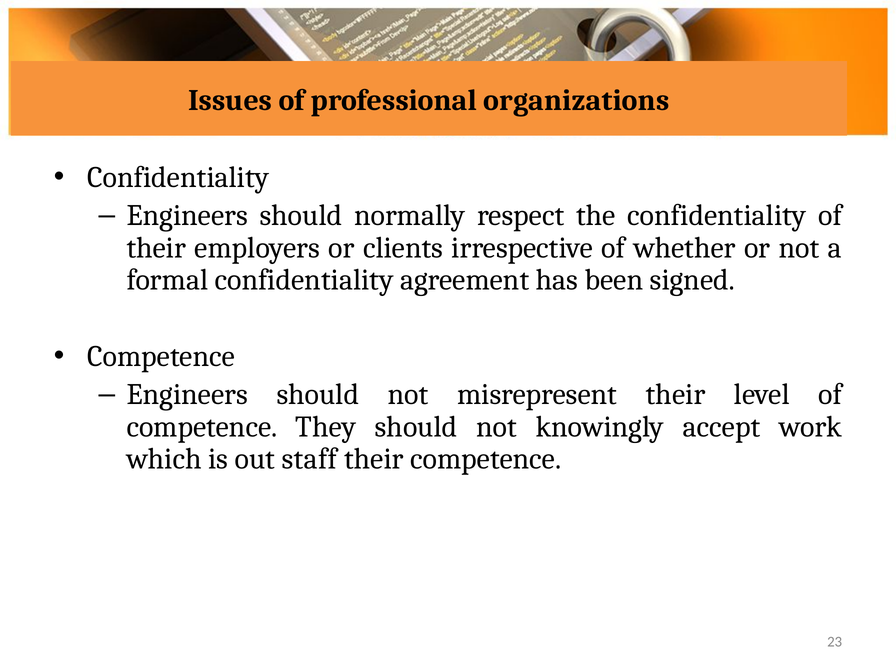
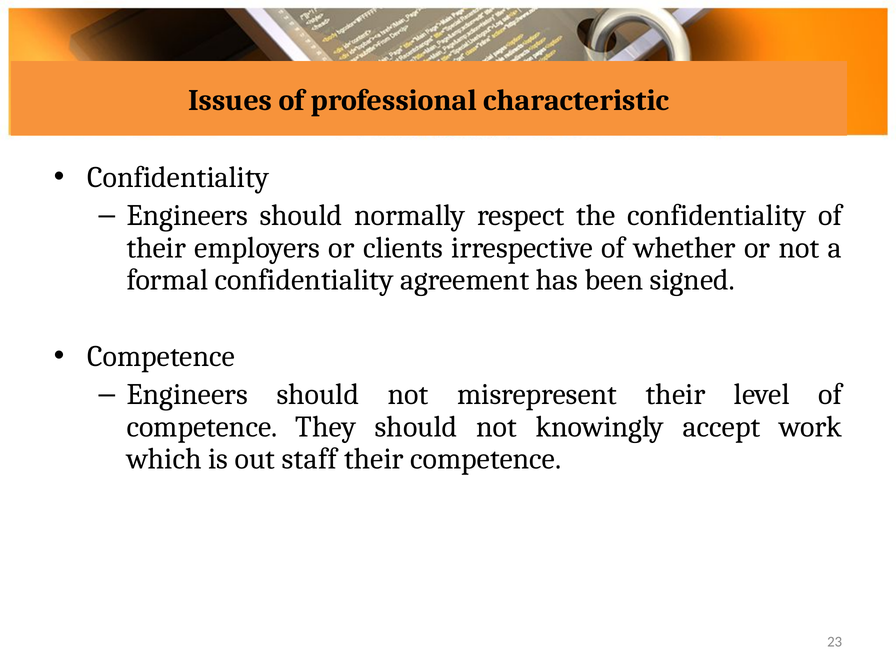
organizations: organizations -> characteristic
